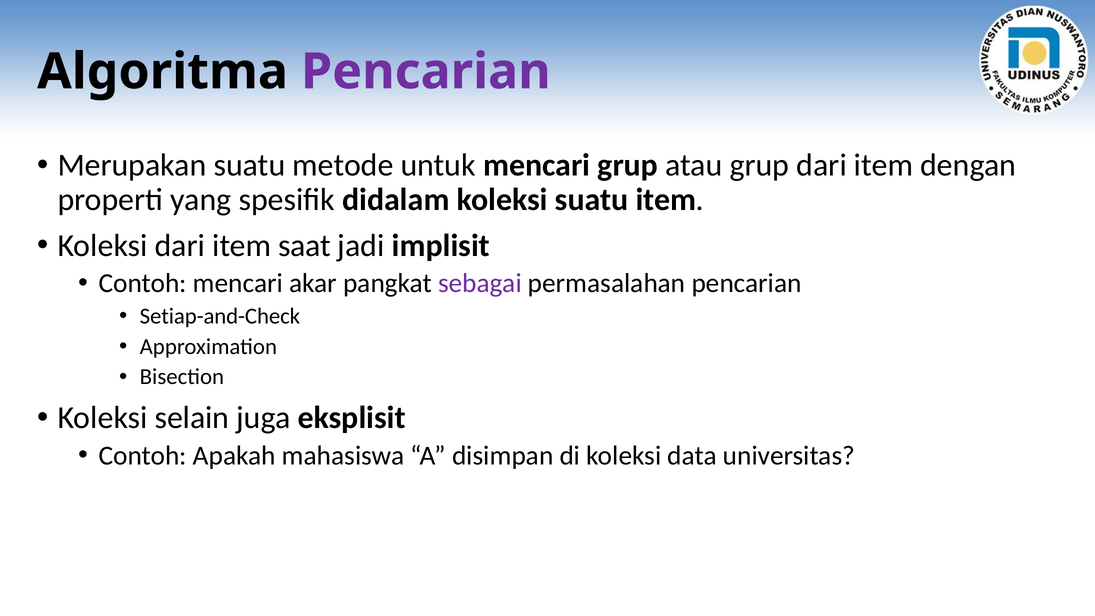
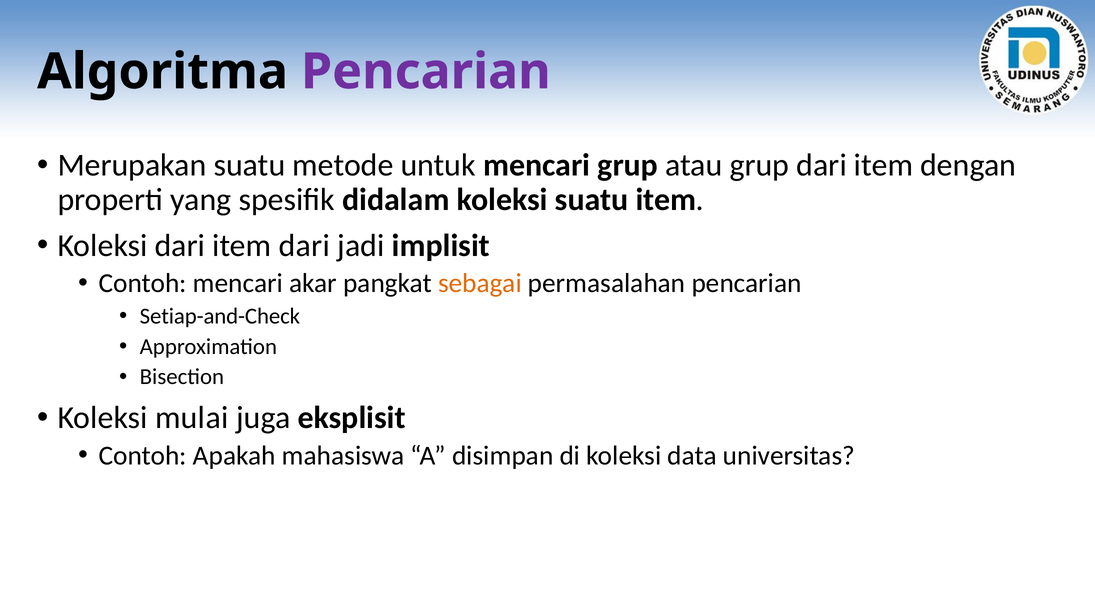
item saat: saat -> dari
sebagai colour: purple -> orange
selain: selain -> mulai
